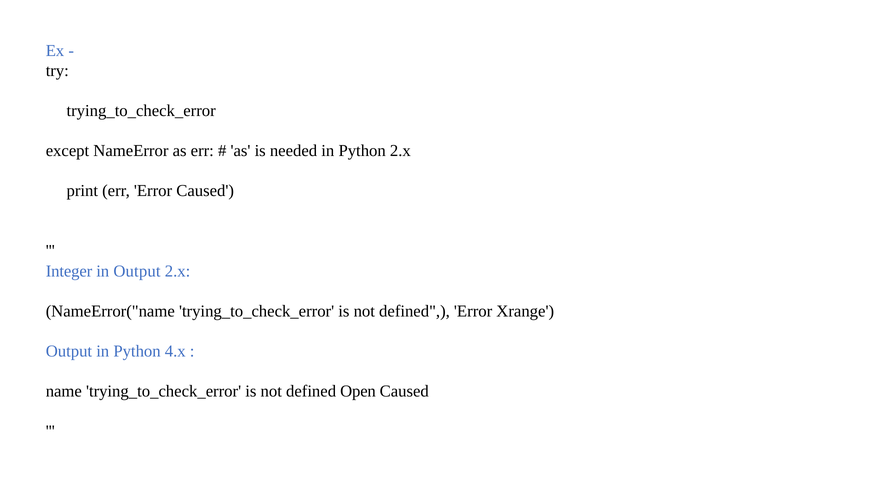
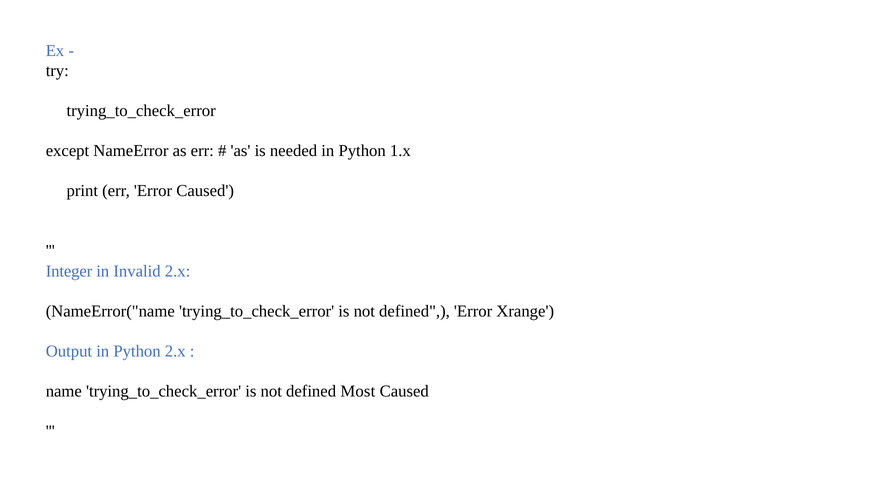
Python 2.x: 2.x -> 1.x
in Output: Output -> Invalid
Python 4.x: 4.x -> 2.x
Open: Open -> Most
